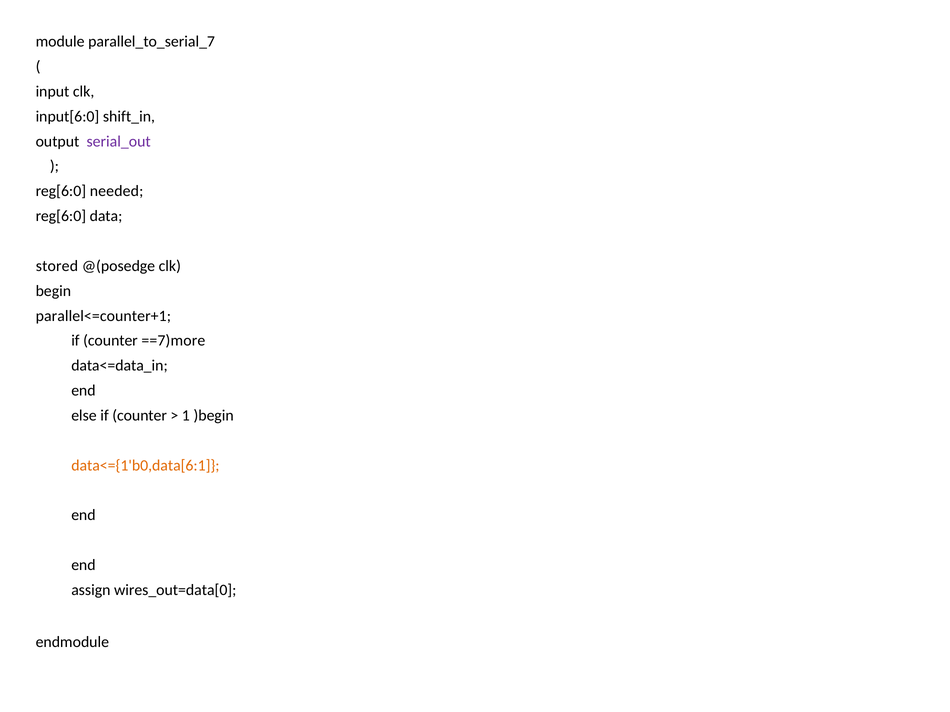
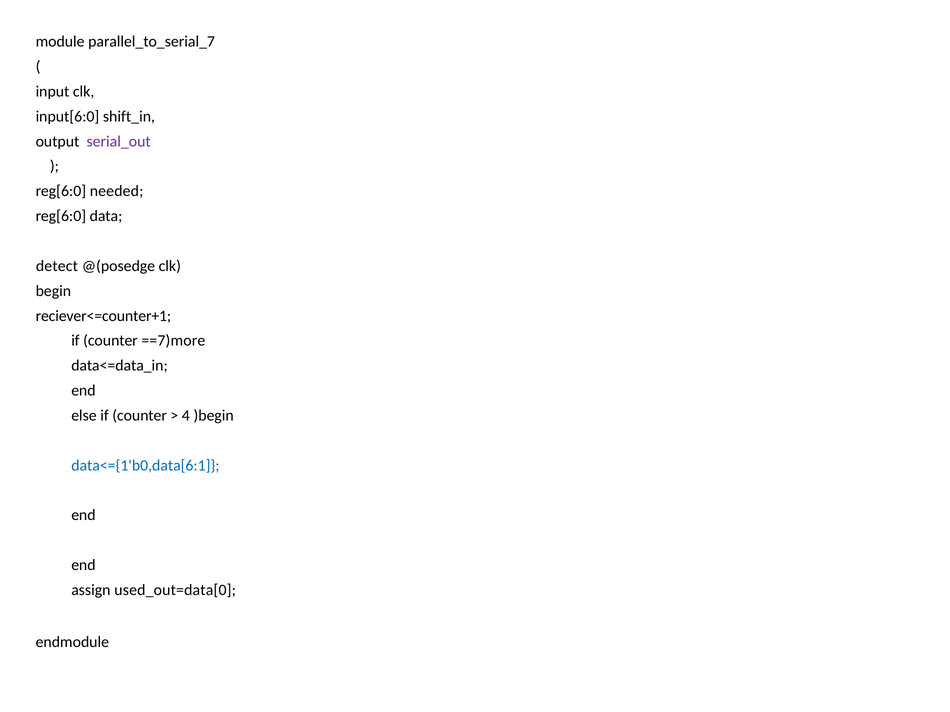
stored: stored -> detect
parallel<=counter+1: parallel<=counter+1 -> reciever<=counter+1
1: 1 -> 4
data<={1'b0,data[6:1 colour: orange -> blue
wires_out=data[0: wires_out=data[0 -> used_out=data[0
